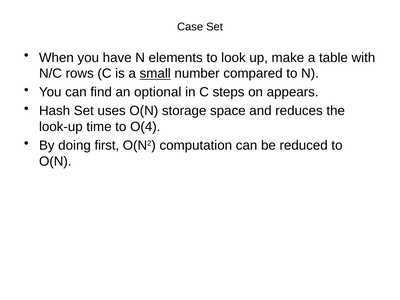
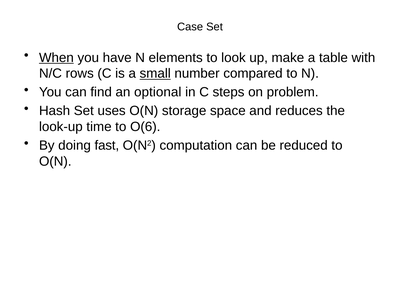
When underline: none -> present
appears: appears -> problem
O(4: O(4 -> O(6
first: first -> fast
